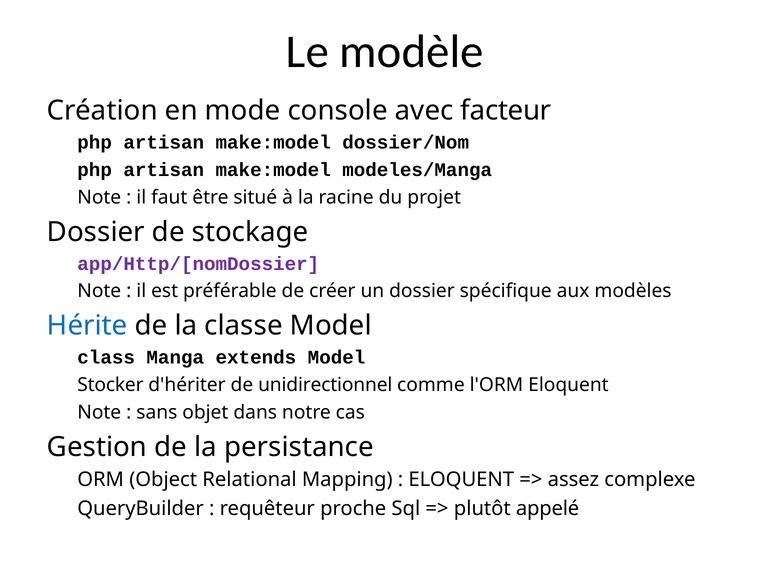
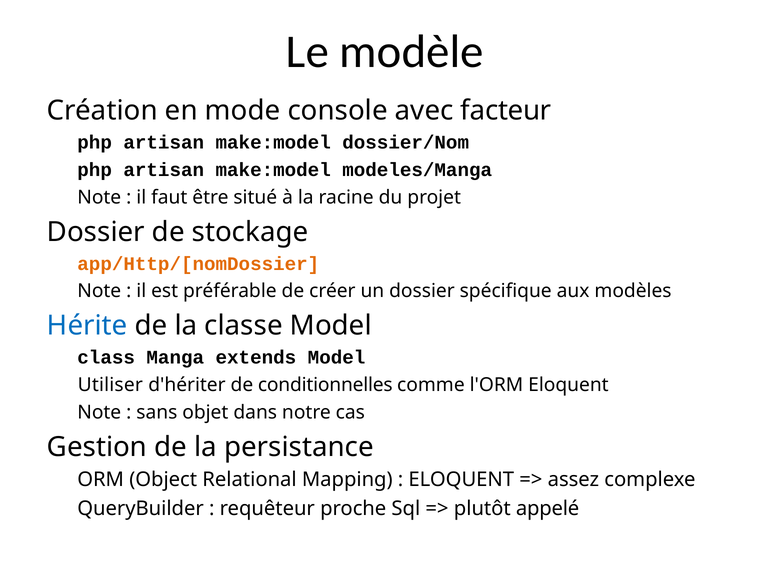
app/Http/[nomDossier colour: purple -> orange
Stocker: Stocker -> Utiliser
unidirectionnel: unidirectionnel -> conditionnelles
